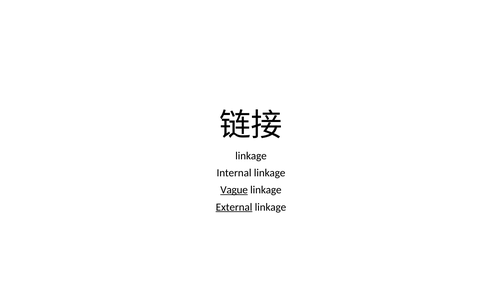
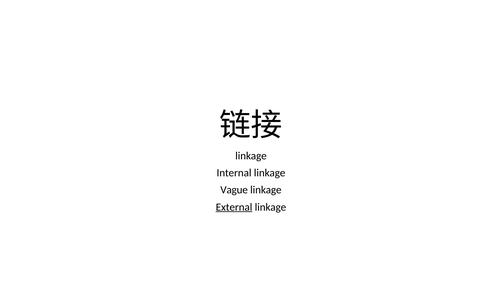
Vague underline: present -> none
